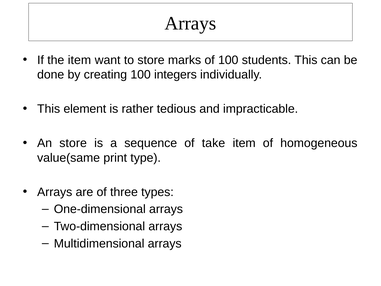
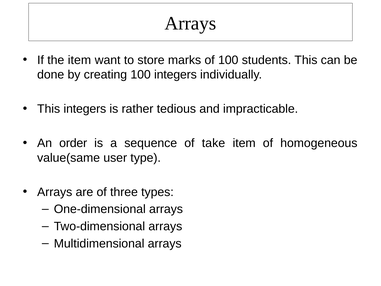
This element: element -> integers
An store: store -> order
print: print -> user
